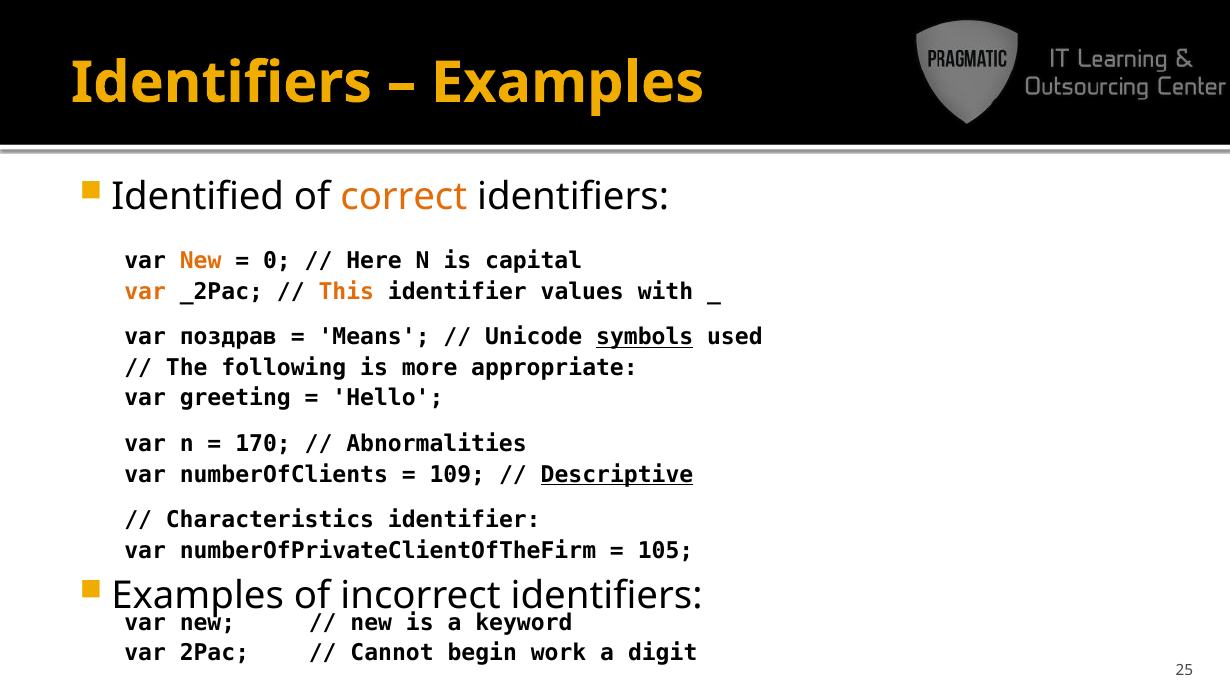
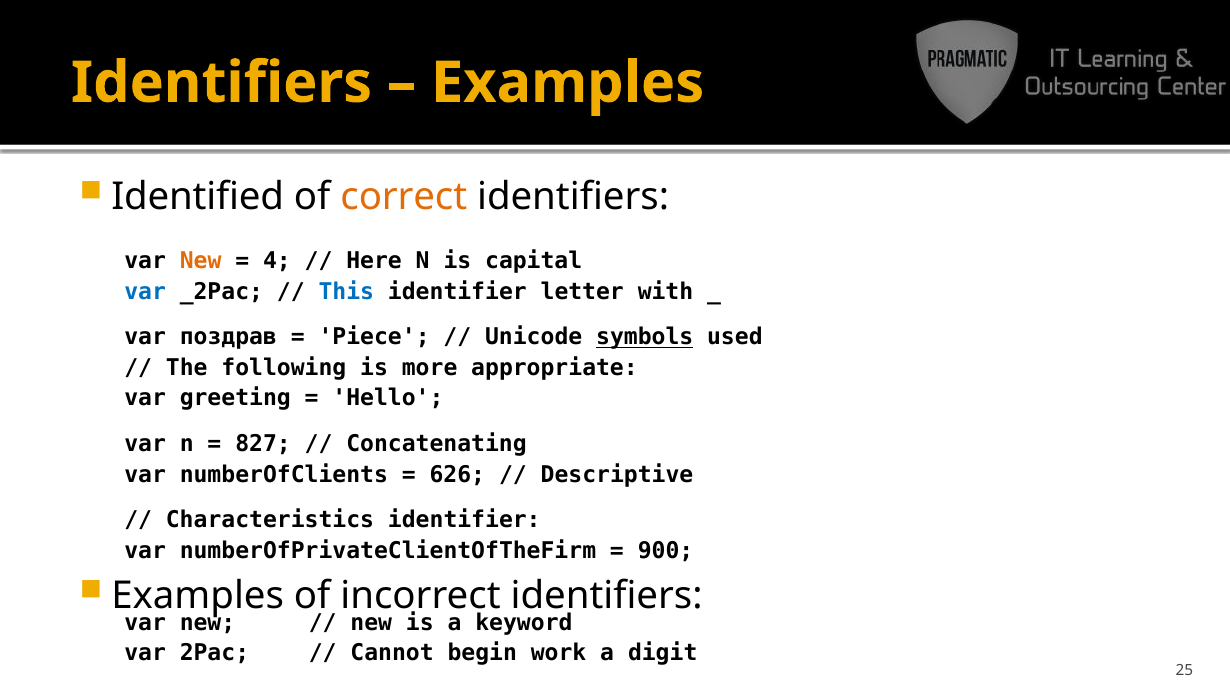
0: 0 -> 4
var at (145, 292) colour: orange -> blue
This colour: orange -> blue
values: values -> letter
Means: Means -> Piece
170: 170 -> 827
Abnormalities: Abnormalities -> Concatenating
109: 109 -> 626
Descriptive underline: present -> none
105: 105 -> 900
